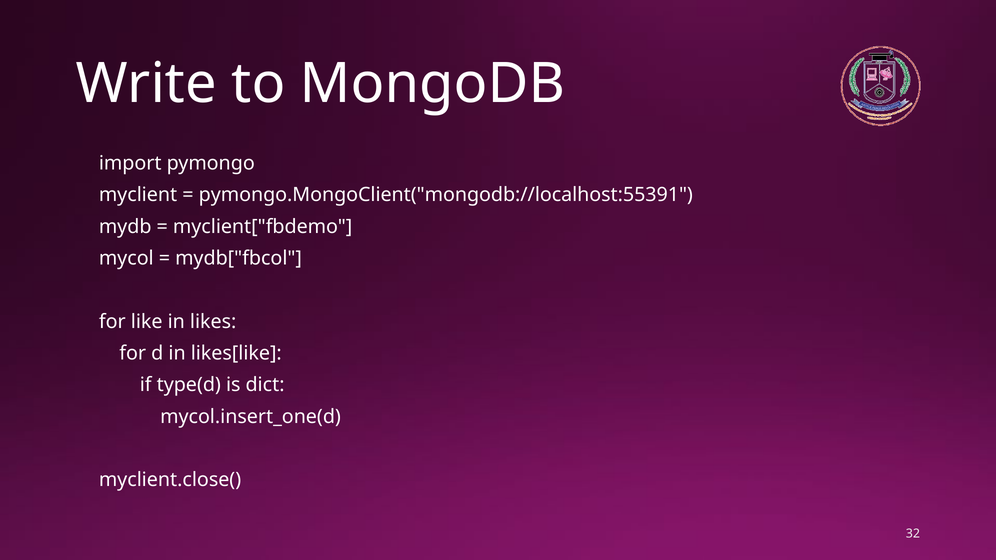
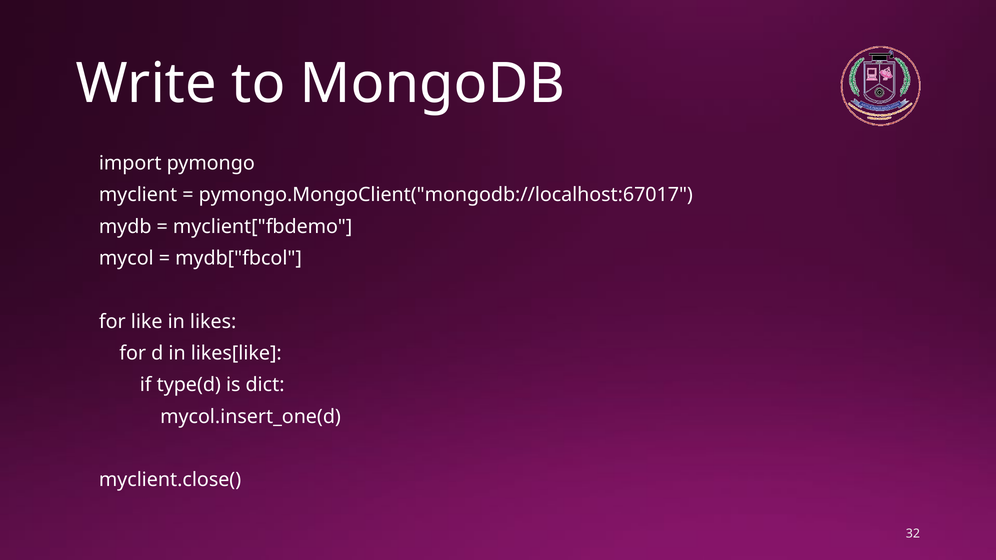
pymongo.MongoClient("mongodb://localhost:55391: pymongo.MongoClient("mongodb://localhost:55391 -> pymongo.MongoClient("mongodb://localhost:67017
